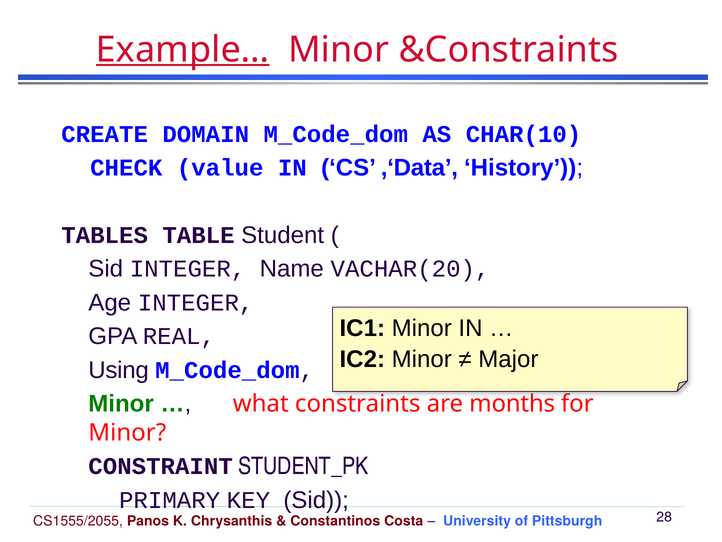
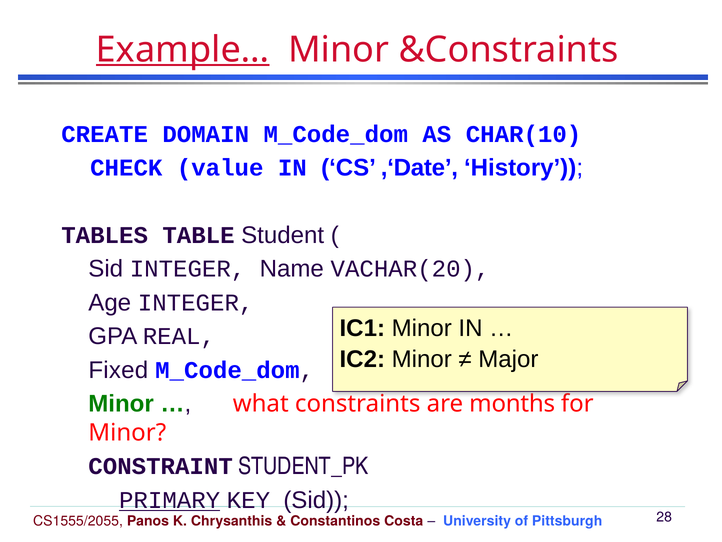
,‘Data: ,‘Data -> ,‘Date
Using: Using -> Fixed
PRIMARY underline: none -> present
